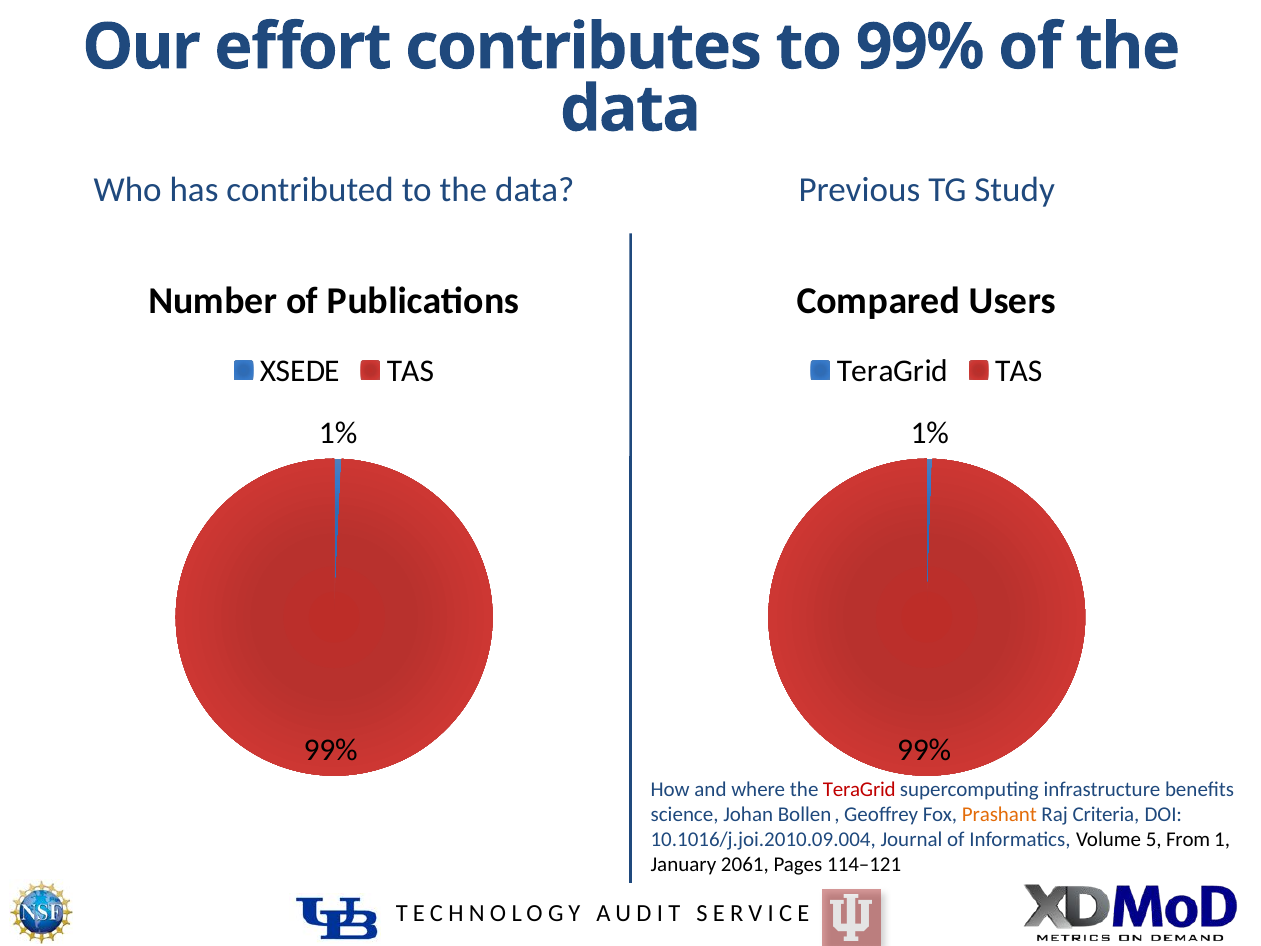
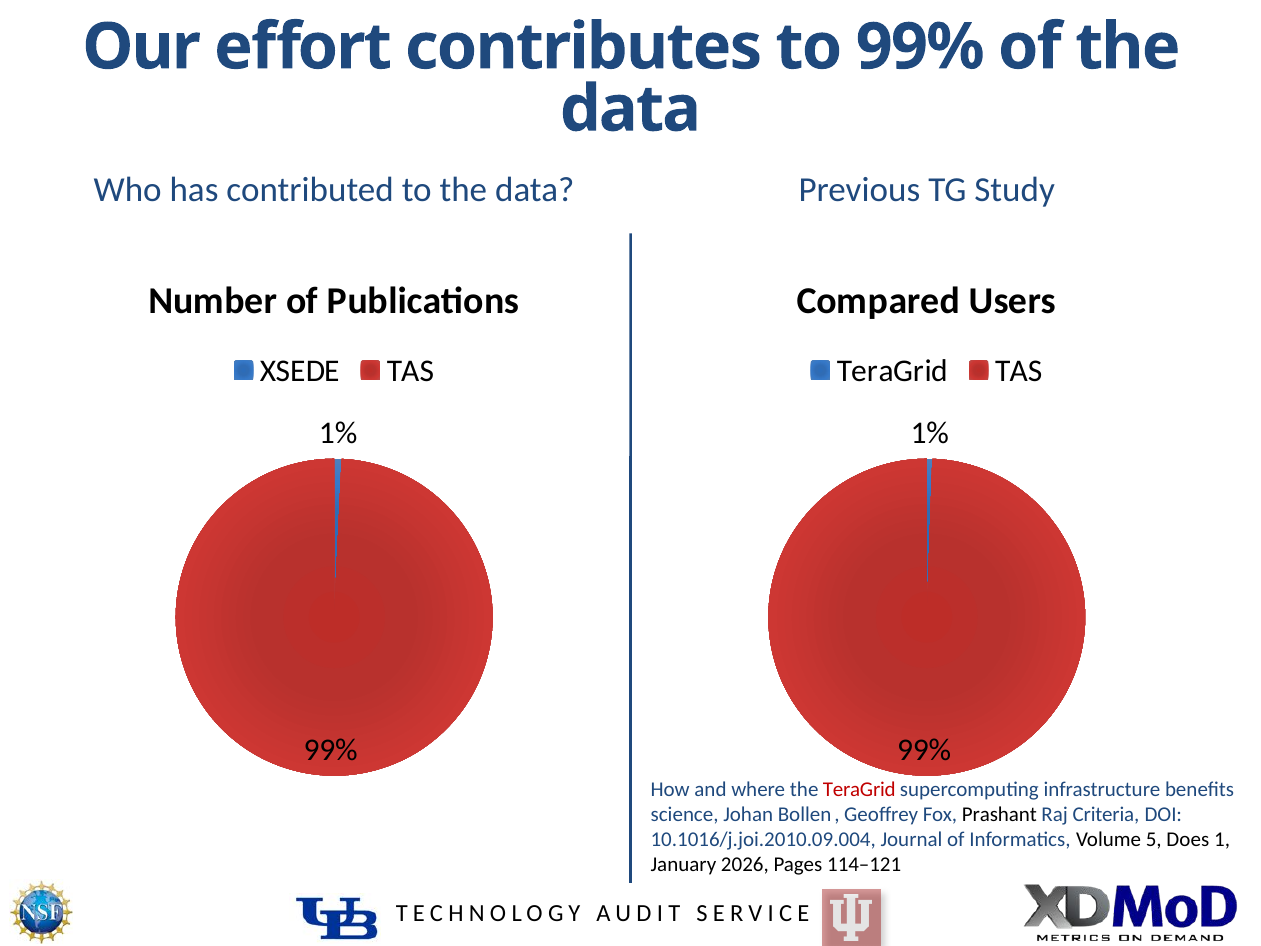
Prashant colour: orange -> black
From: From -> Does
2061: 2061 -> 2026
